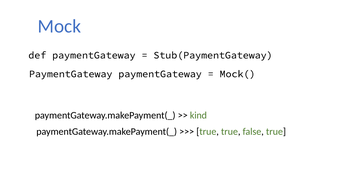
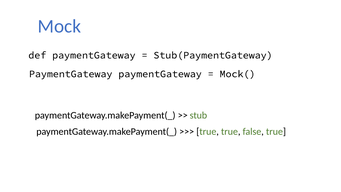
kind: kind -> stub
